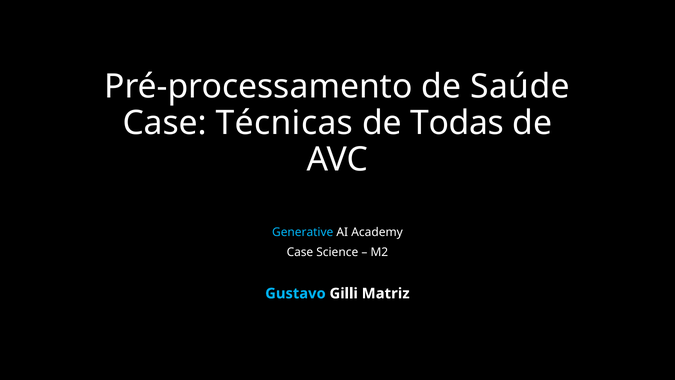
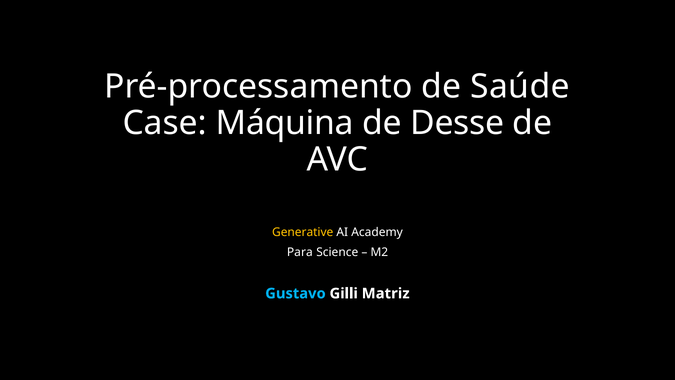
Técnicas: Técnicas -> Máquina
Todas: Todas -> Desse
Generative colour: light blue -> yellow
Case at (300, 252): Case -> Para
